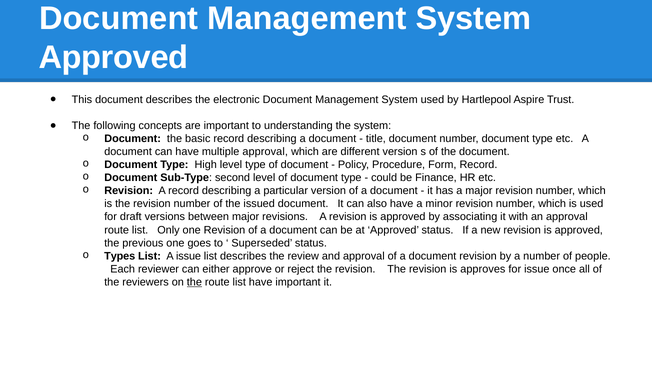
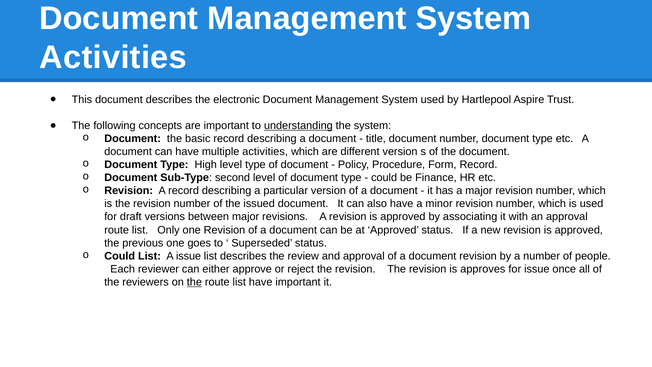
Approved at (113, 57): Approved -> Activities
understanding underline: none -> present
multiple approval: approval -> activities
Types at (120, 256): Types -> Could
